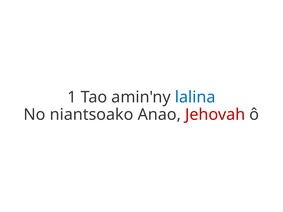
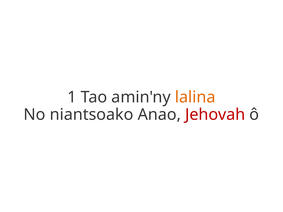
lalina colour: blue -> orange
